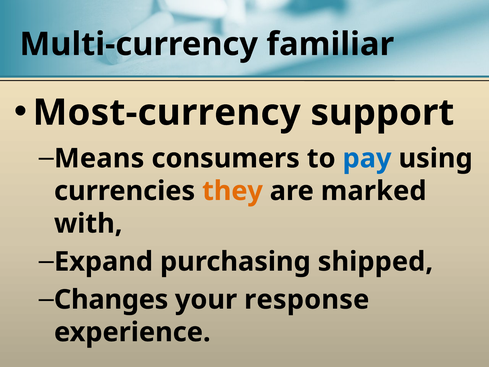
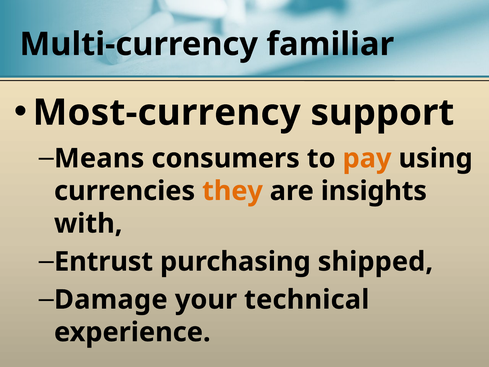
pay colour: blue -> orange
marked: marked -> insights
Expand: Expand -> Entrust
Changes: Changes -> Damage
response: response -> technical
